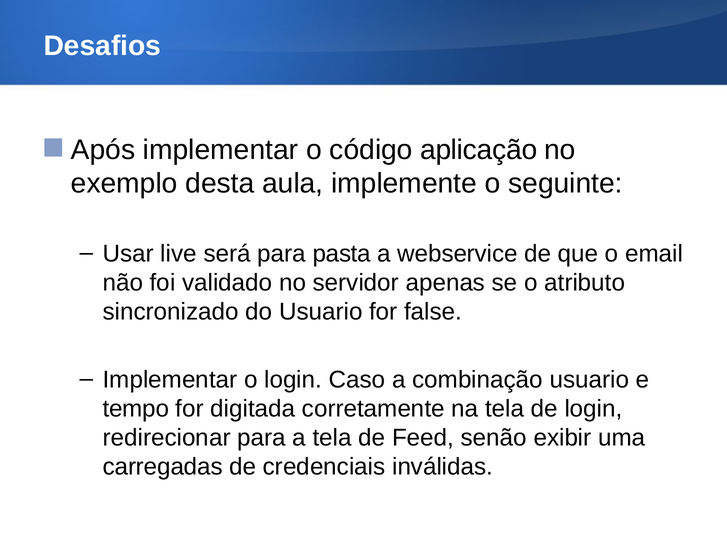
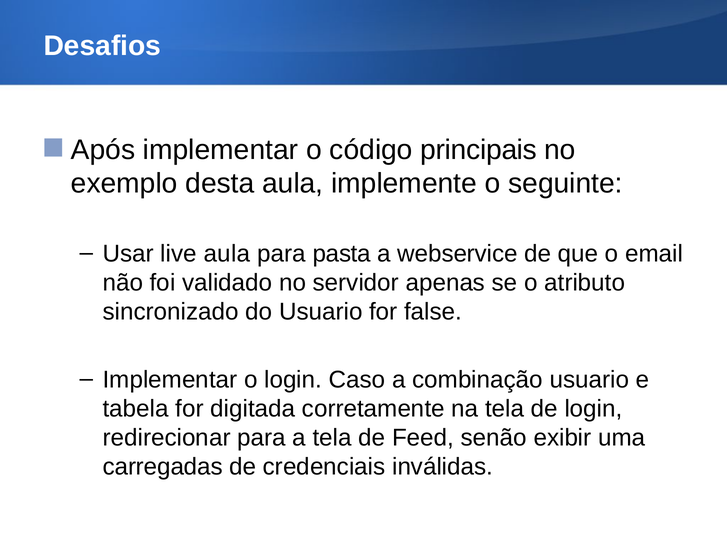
aplicação: aplicação -> principais
live será: será -> aula
tempo: tempo -> tabela
